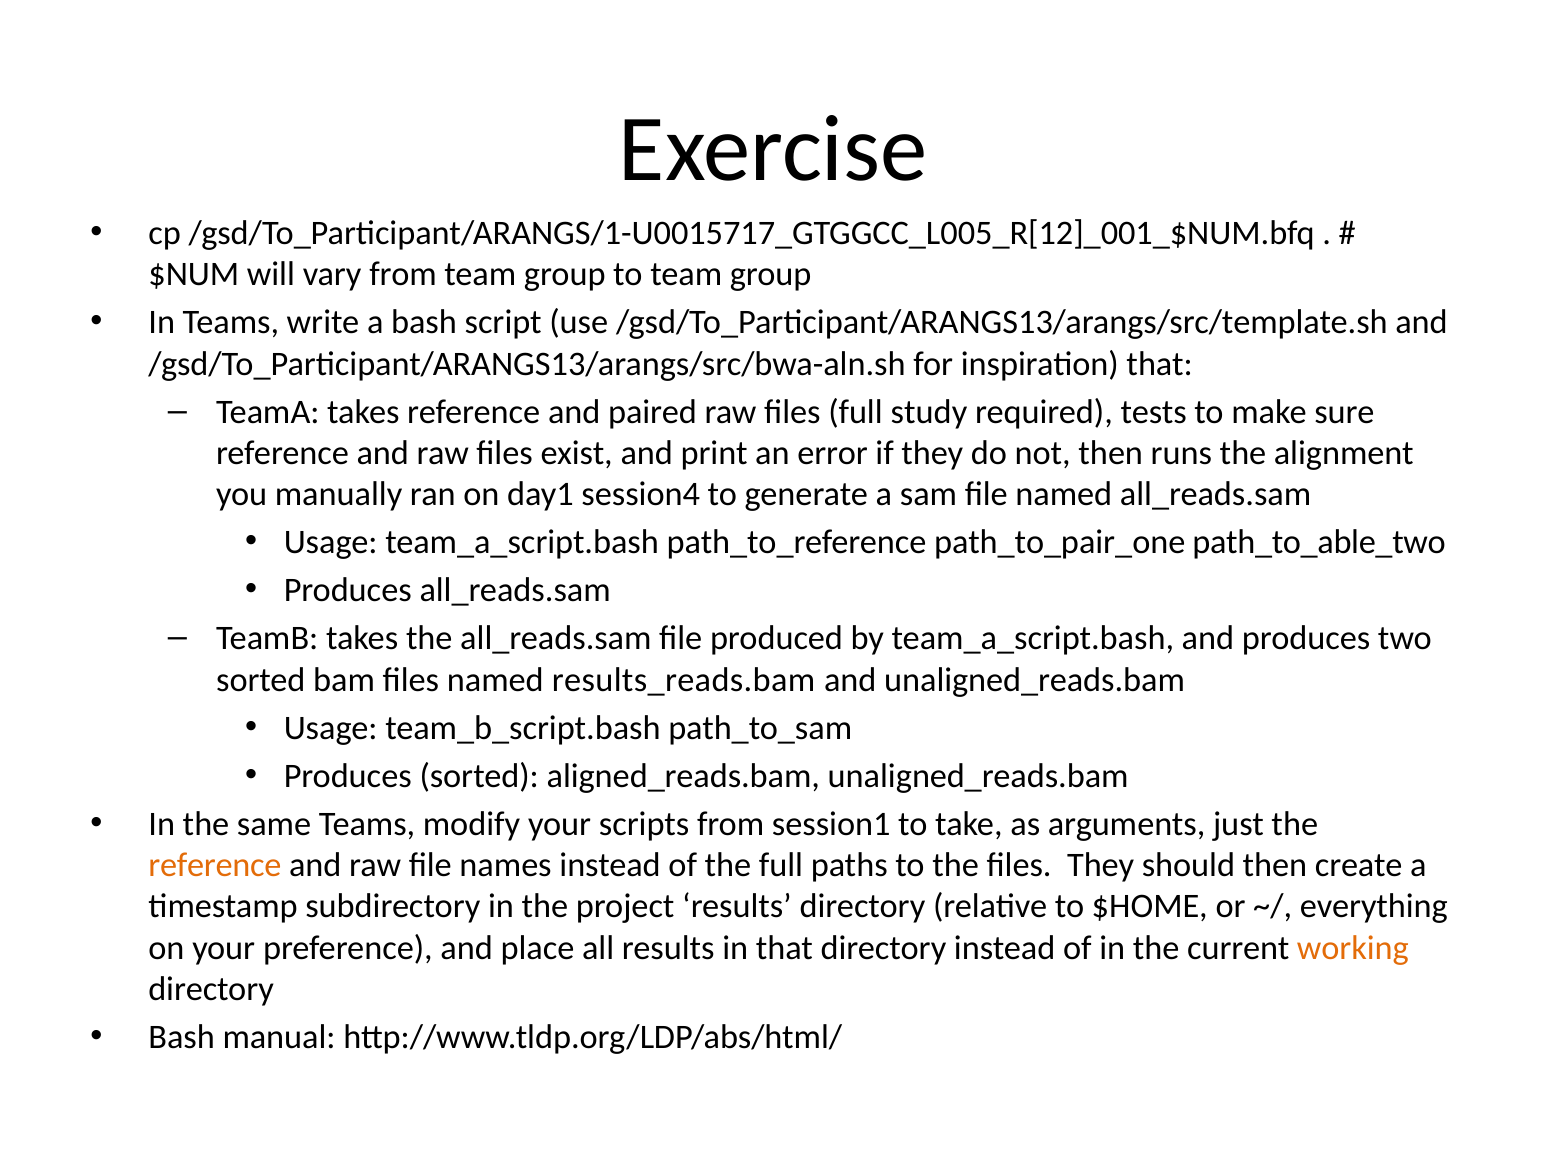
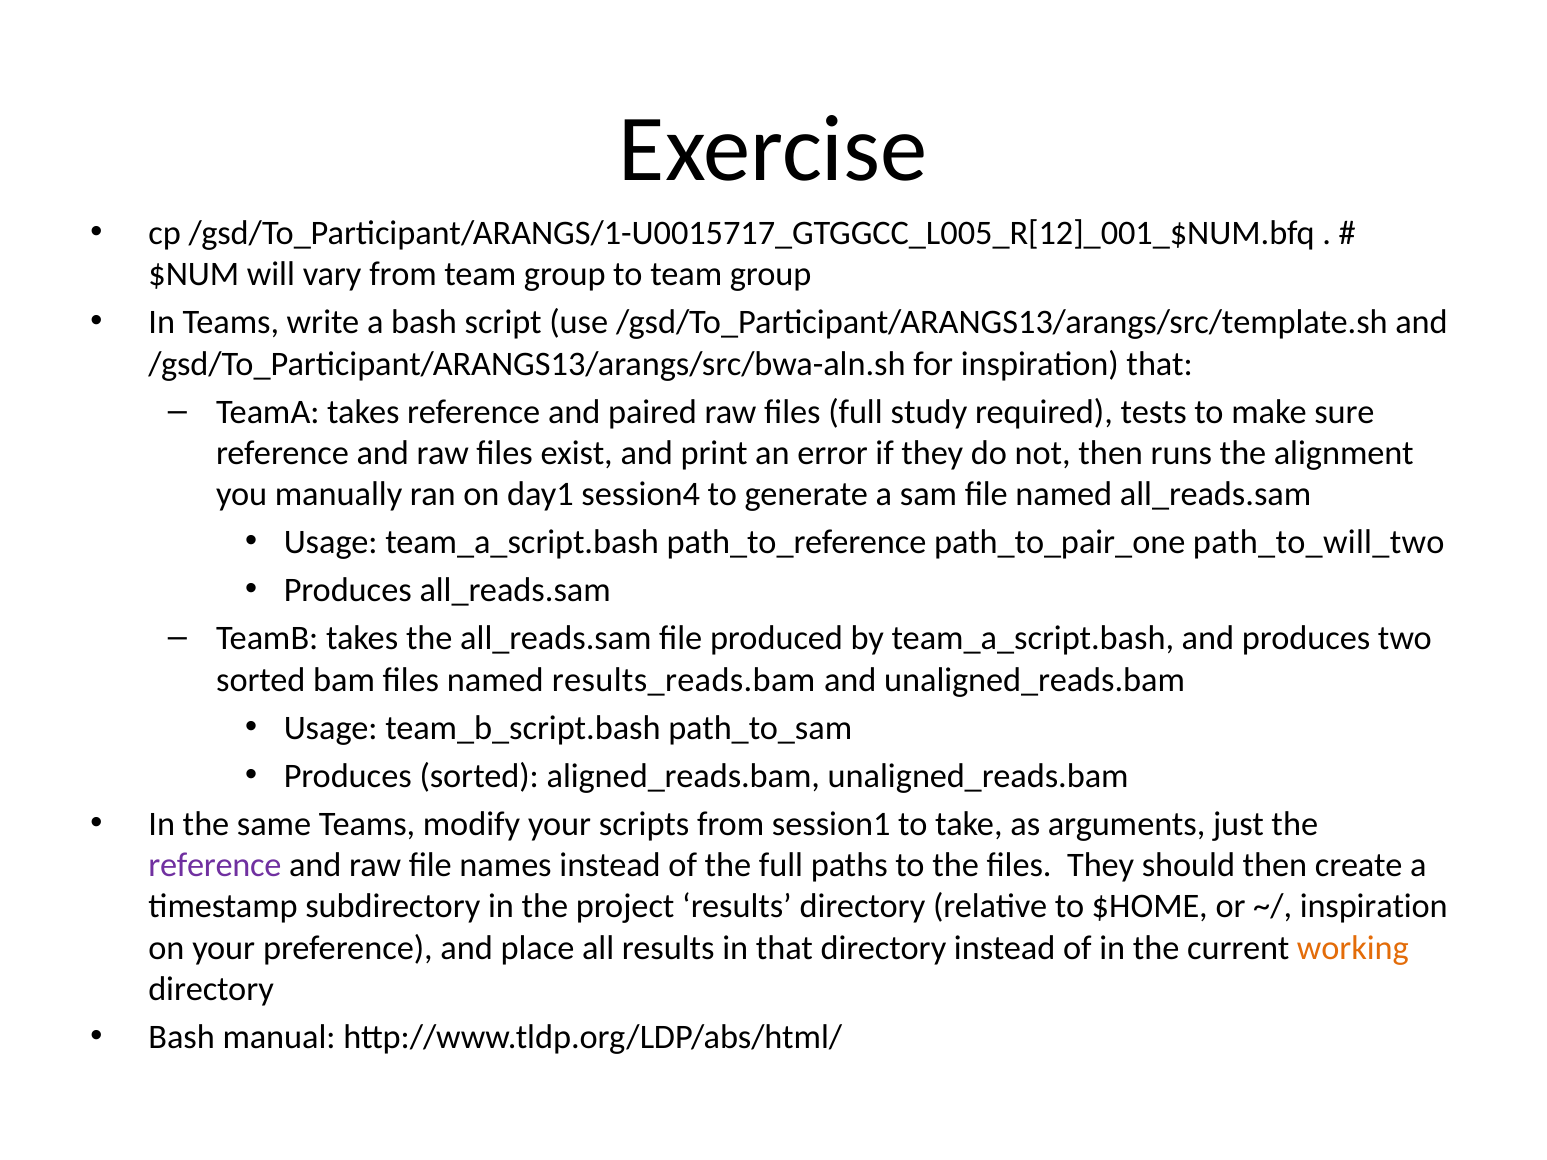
path_to_able_two: path_to_able_two -> path_to_will_two
reference at (215, 866) colour: orange -> purple
everything at (1374, 907): everything -> inspiration
